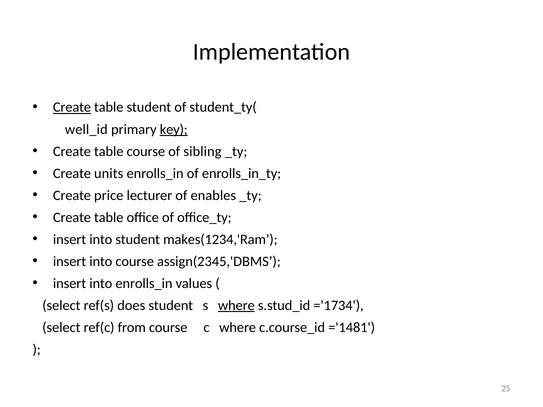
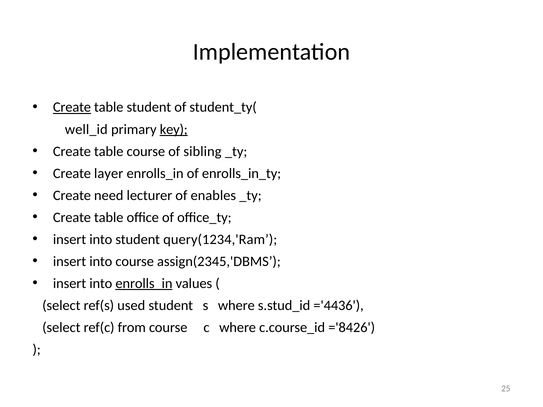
units: units -> layer
price: price -> need
makes(1234,'Ram: makes(1234,'Ram -> query(1234,'Ram
enrolls_in at (144, 283) underline: none -> present
does: does -> used
where at (236, 306) underline: present -> none
='1734: ='1734 -> ='4436
='1481: ='1481 -> ='8426
